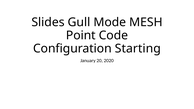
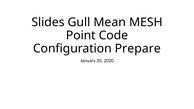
Mode: Mode -> Mean
Starting: Starting -> Prepare
